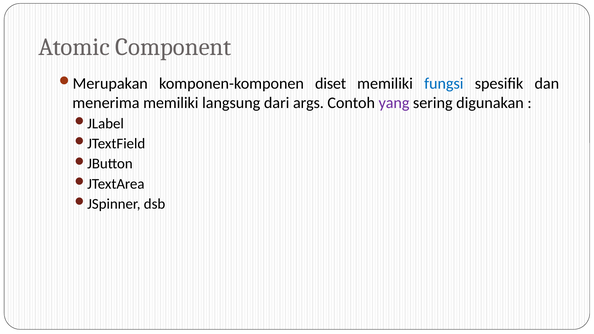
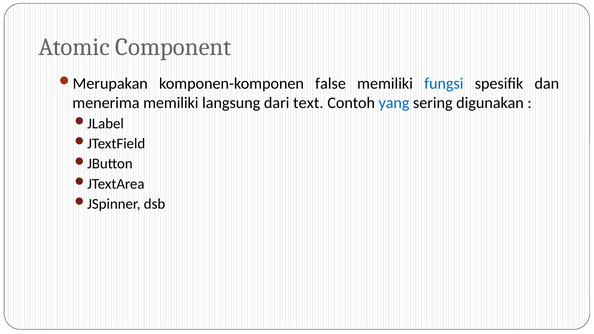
diset: diset -> false
args: args -> text
yang colour: purple -> blue
